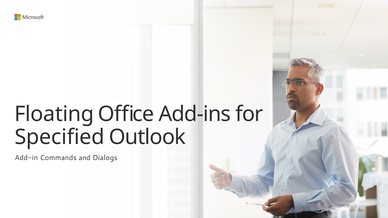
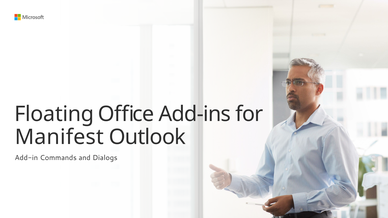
Specified: Specified -> Manifest
